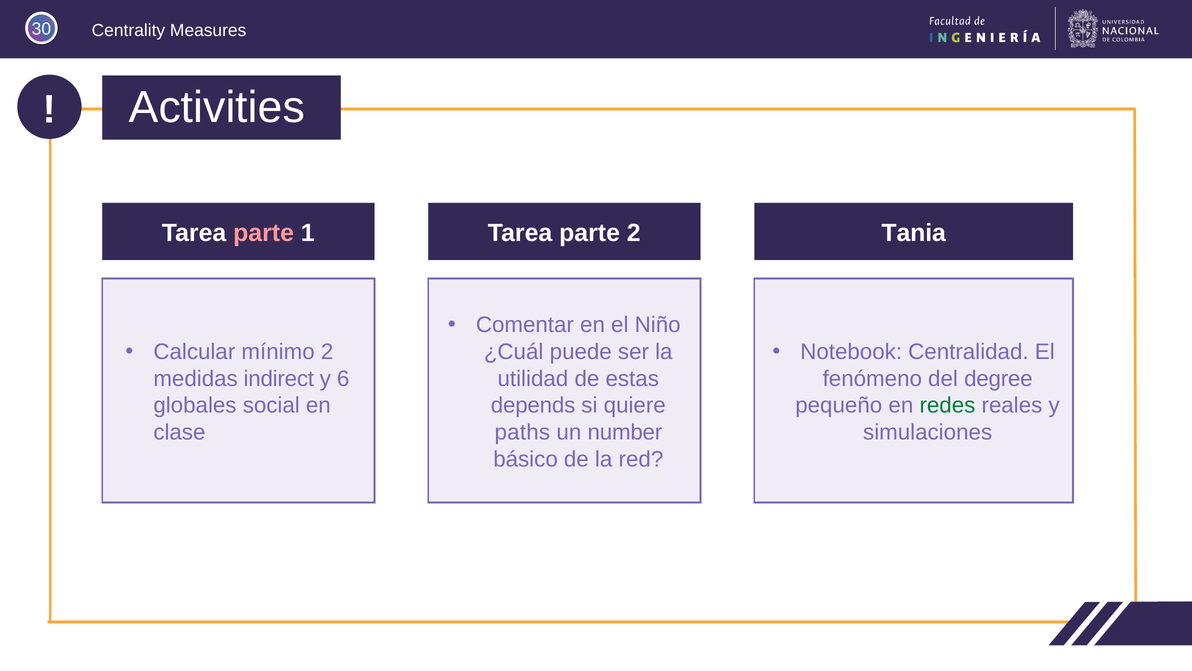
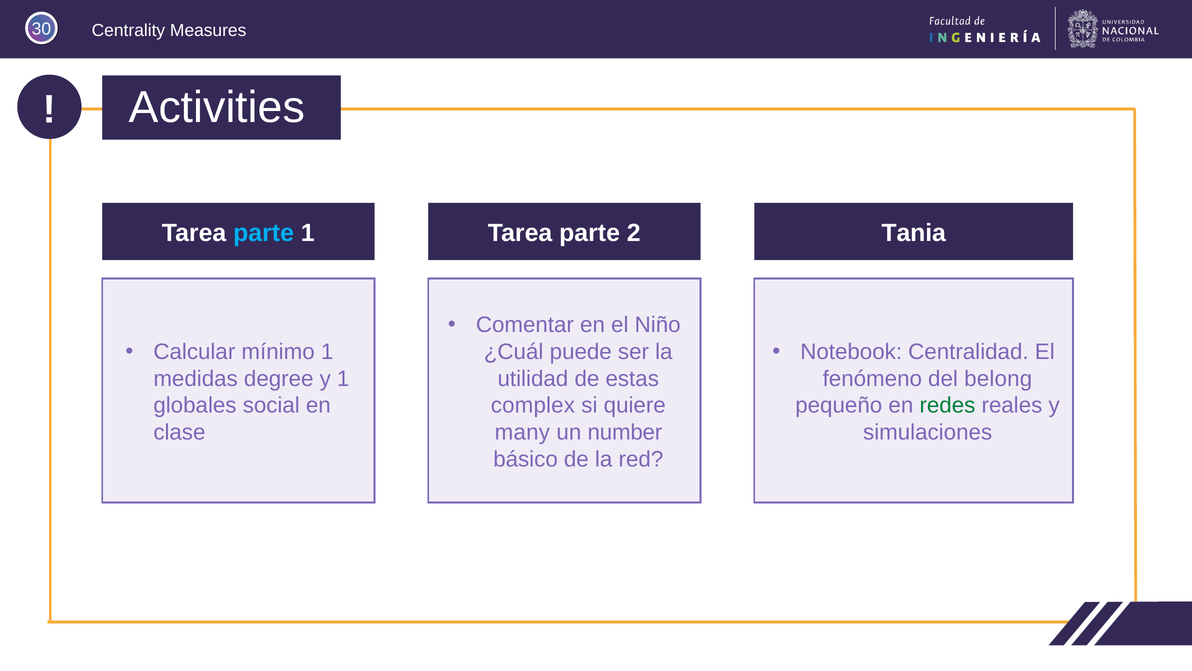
parte at (264, 233) colour: pink -> light blue
mínimo 2: 2 -> 1
indirect: indirect -> degree
y 6: 6 -> 1
degree: degree -> belong
depends: depends -> complex
paths: paths -> many
